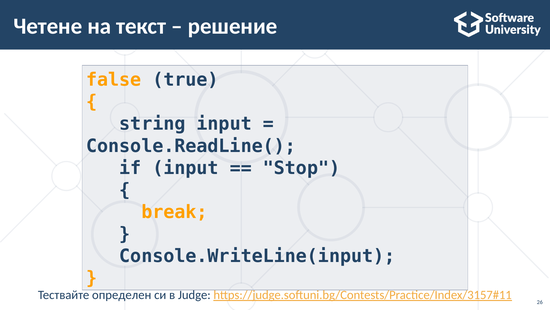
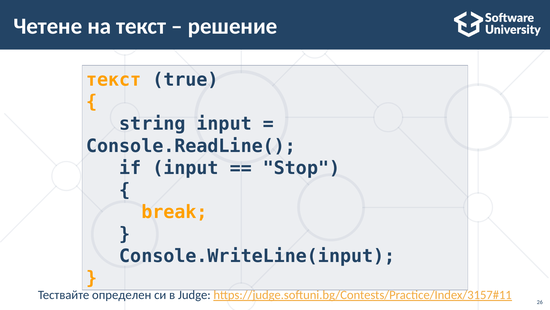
false at (114, 80): false -> текст
